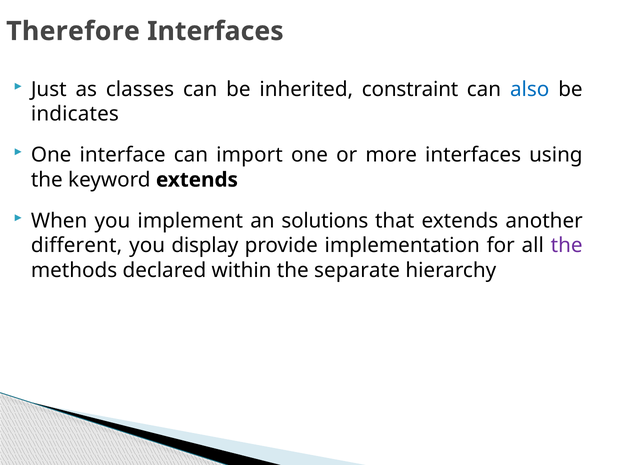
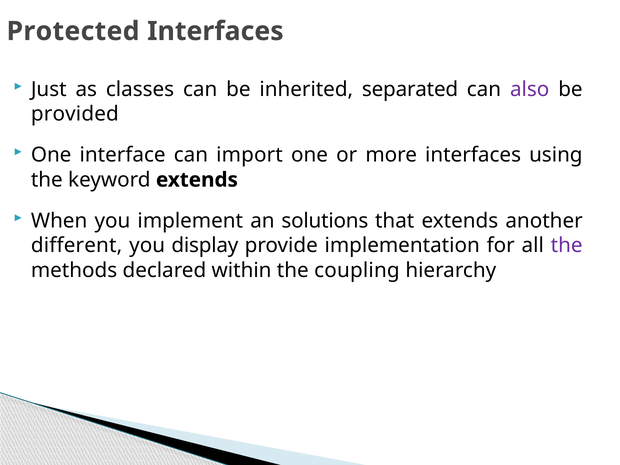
Therefore: Therefore -> Protected
constraint: constraint -> separated
also colour: blue -> purple
indicates: indicates -> provided
separate: separate -> coupling
